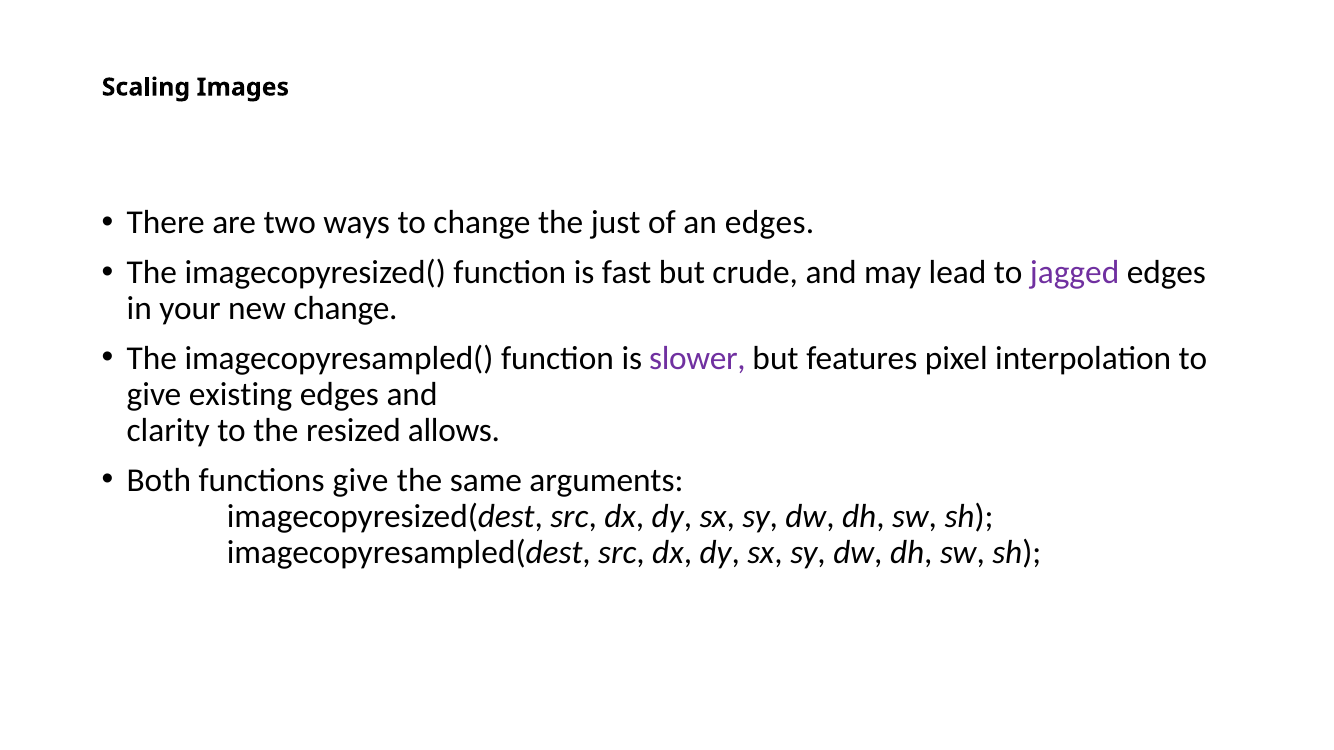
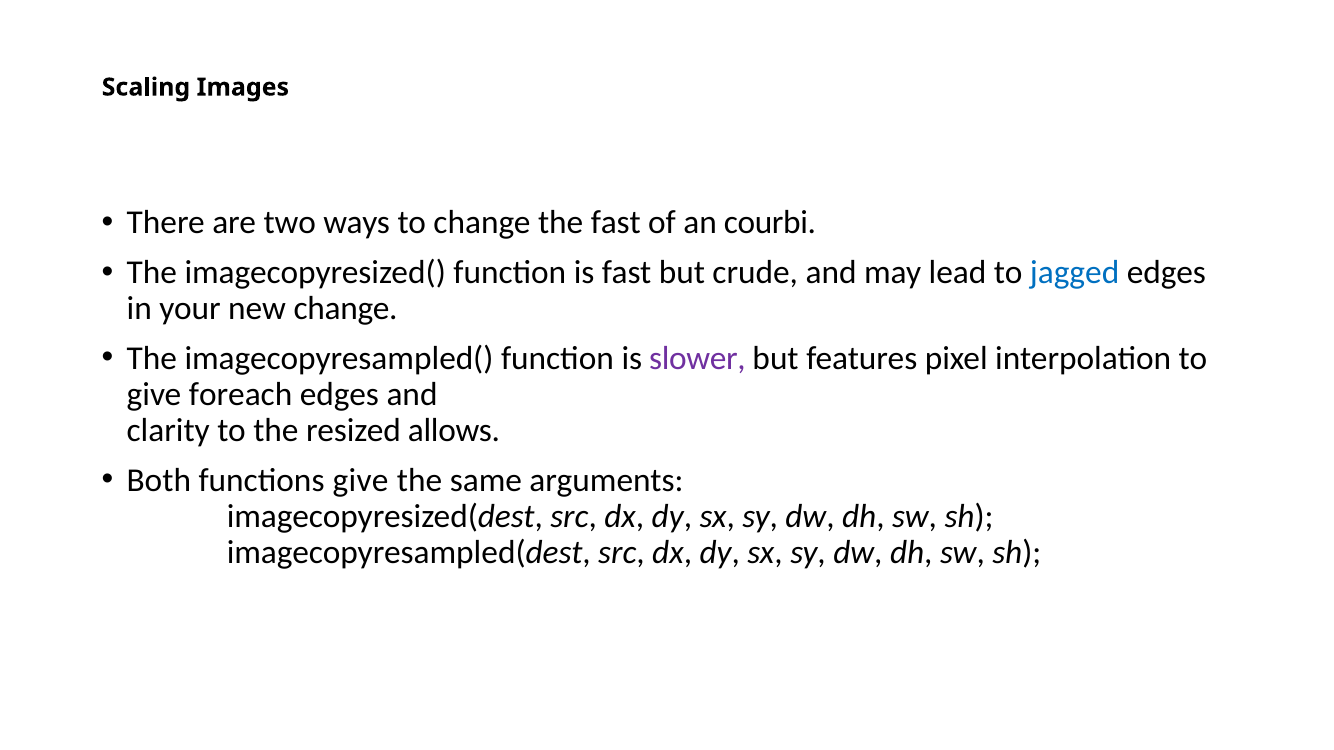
the just: just -> fast
an edges: edges -> courbi
jagged colour: purple -> blue
existing: existing -> foreach
